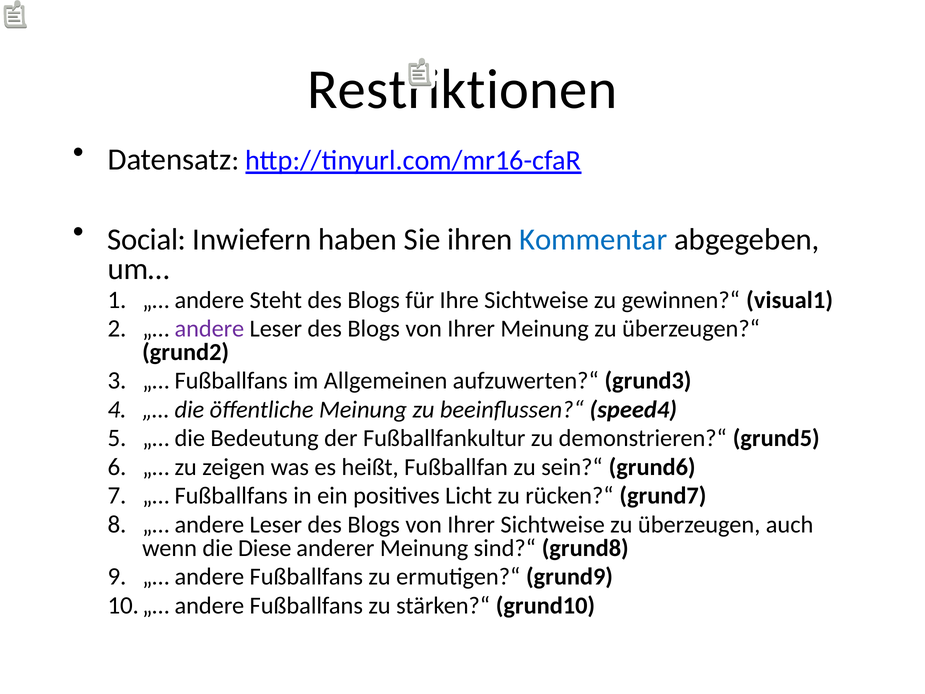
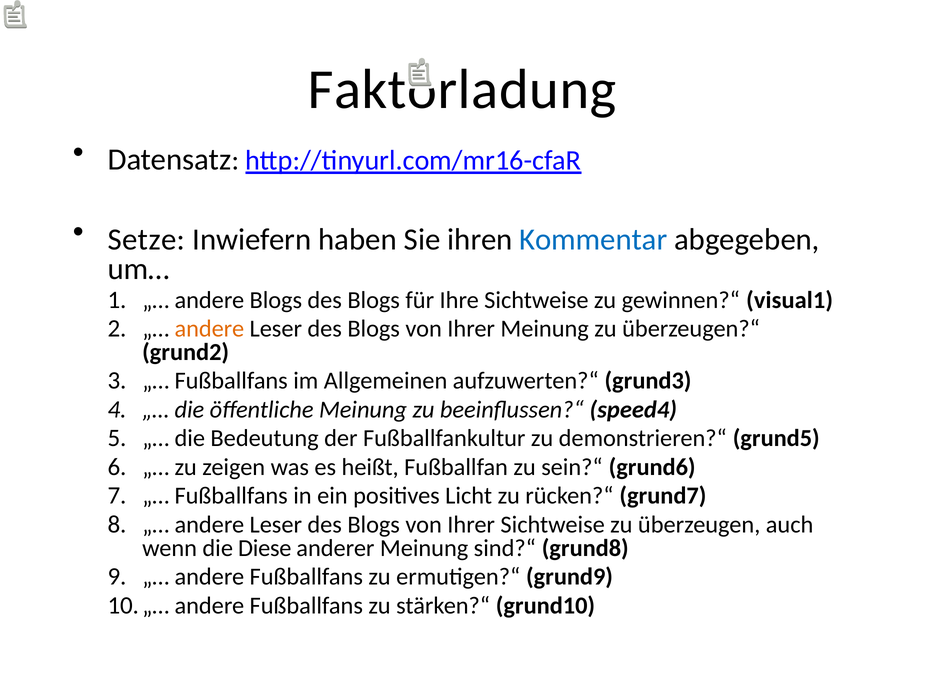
Restriktionen: Restriktionen -> Faktorladung
Social: Social -> Setze
andere Steht: Steht -> Blogs
andere at (209, 329) colour: purple -> orange
